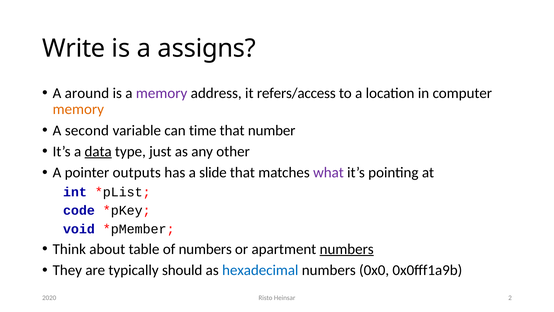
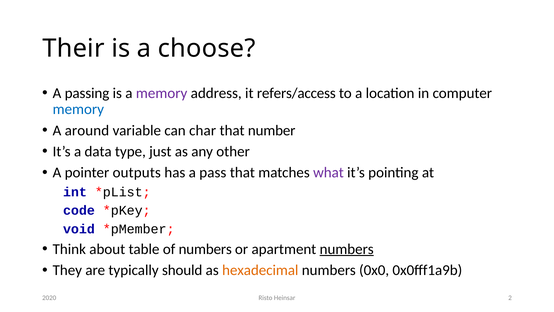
Write: Write -> Their
assigns: assigns -> choose
around: around -> passing
memory at (78, 109) colour: orange -> blue
second: second -> around
time: time -> char
data underline: present -> none
slide: slide -> pass
hexadecimal colour: blue -> orange
